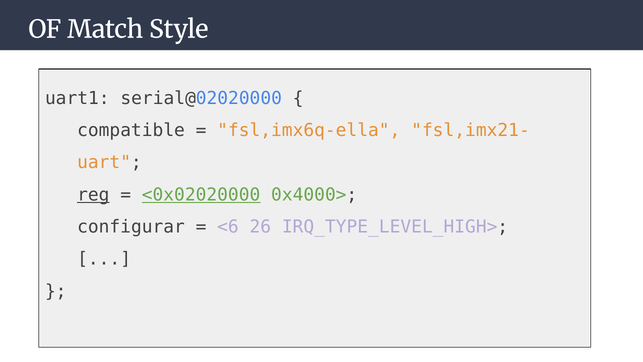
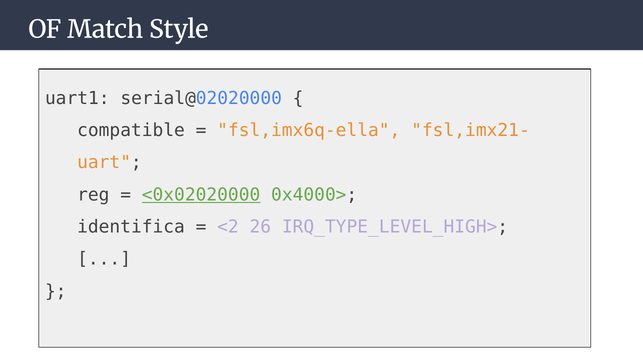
reg underline: present -> none
configurar: configurar -> identifica
<6: <6 -> <2
